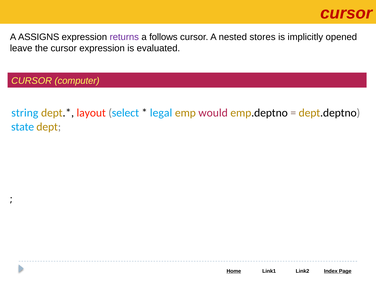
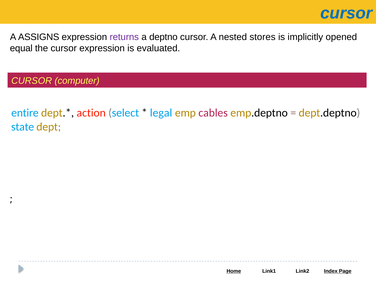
cursor at (346, 13) colour: red -> blue
follows: follows -> deptno
leave: leave -> equal
string: string -> entire
layout: layout -> action
would: would -> cables
